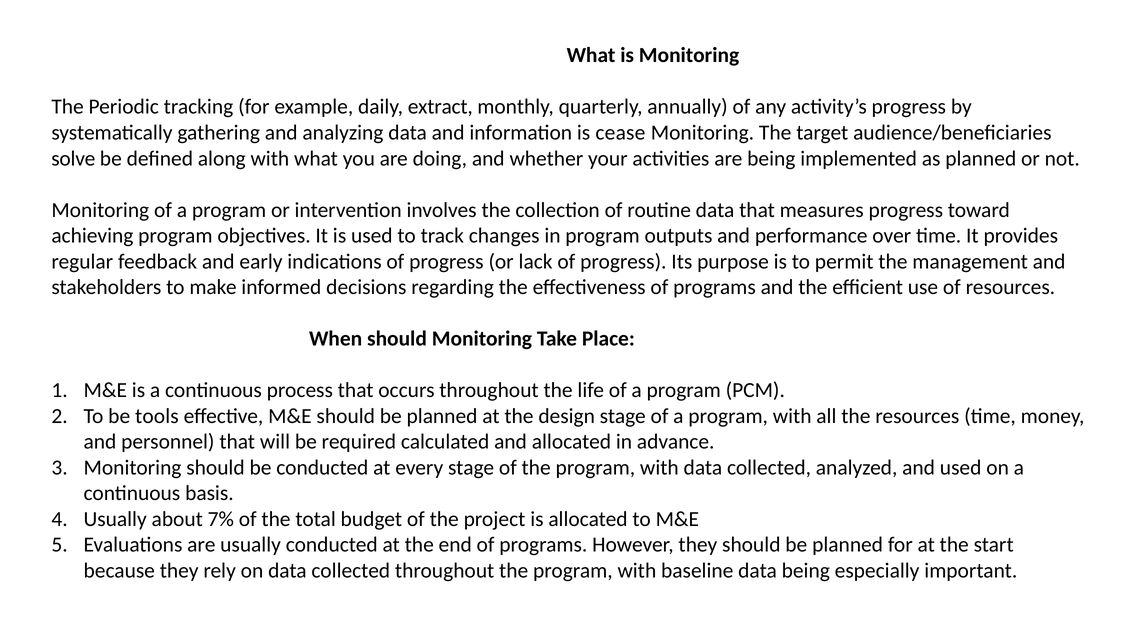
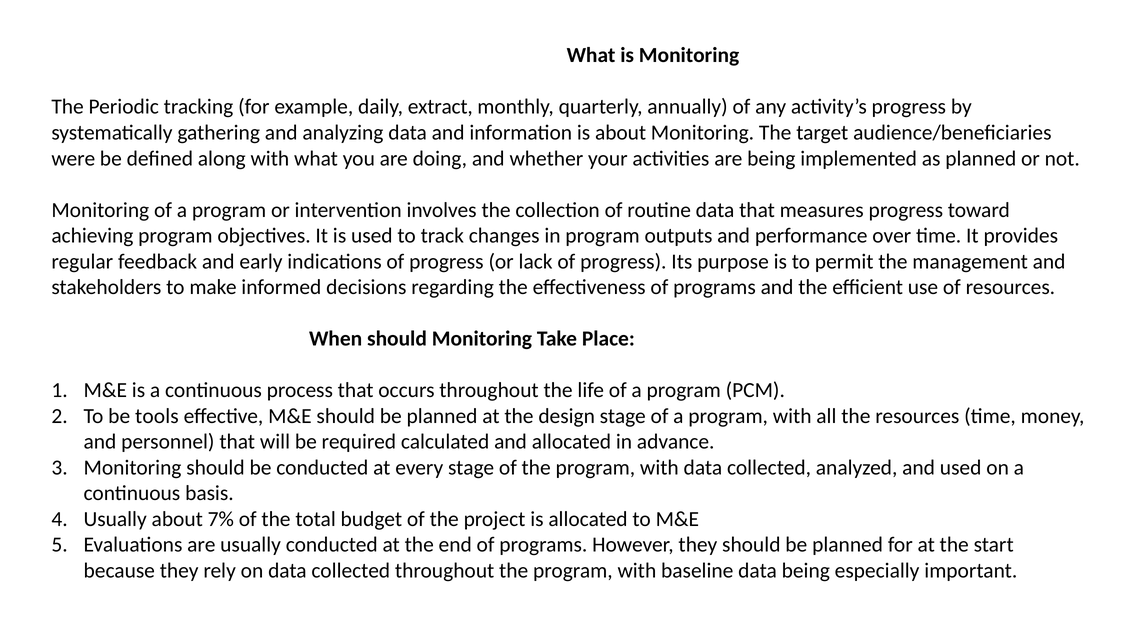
is cease: cease -> about
solve: solve -> were
